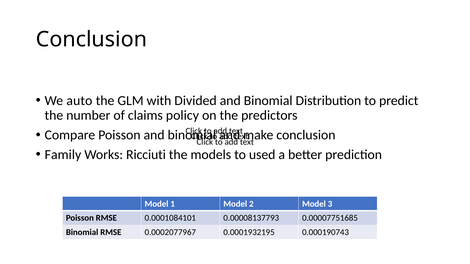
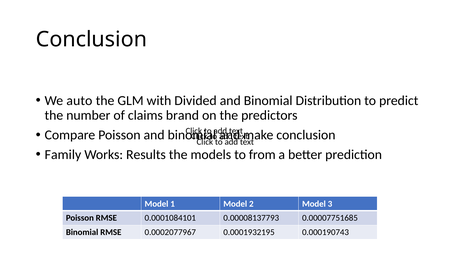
policy: policy -> brand
Ricciuti: Ricciuti -> Results
used: used -> from
